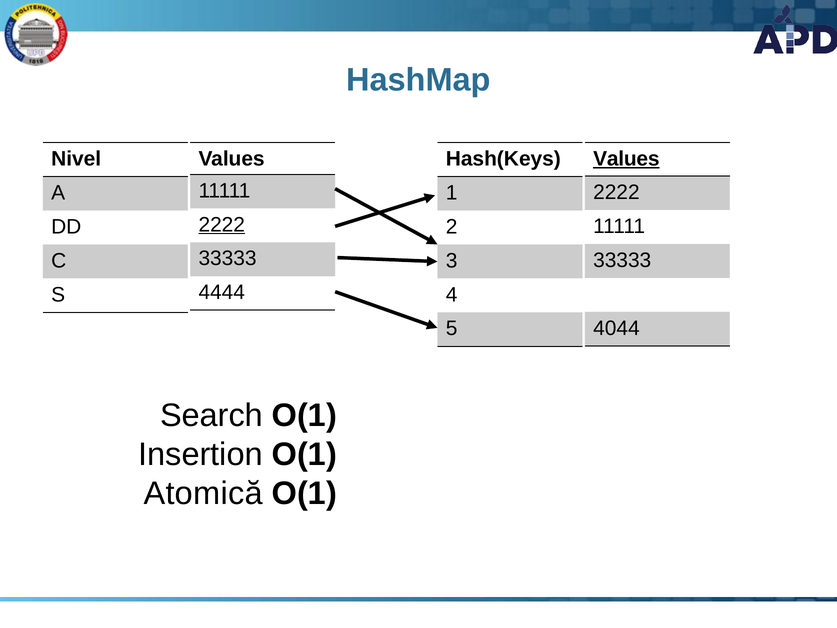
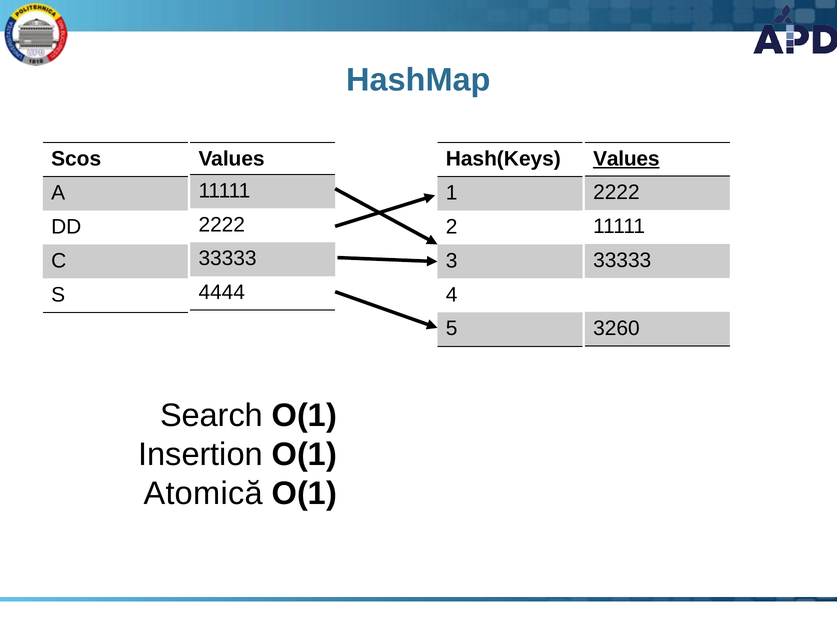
Nivel: Nivel -> Scos
2222 at (222, 225) underline: present -> none
4044: 4044 -> 3260
